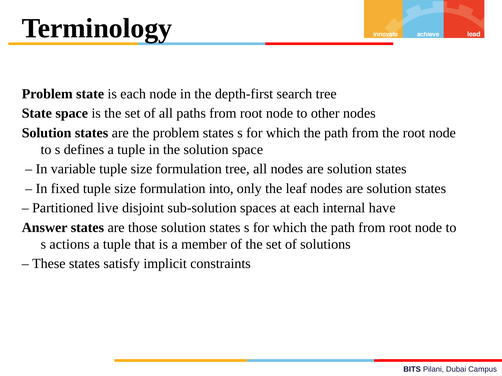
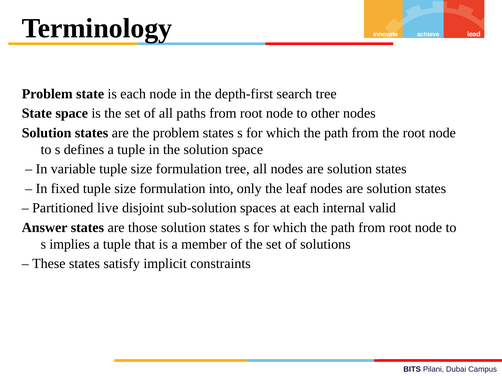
have: have -> valid
actions: actions -> implies
